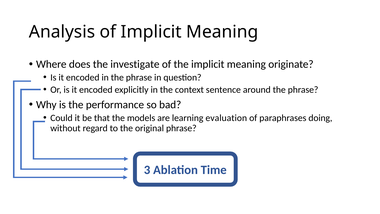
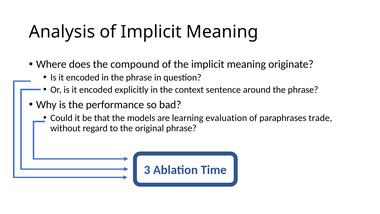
investigate: investigate -> compound
doing: doing -> trade
